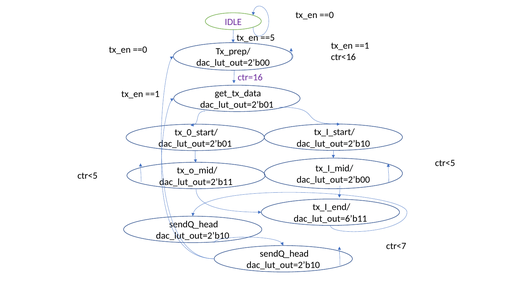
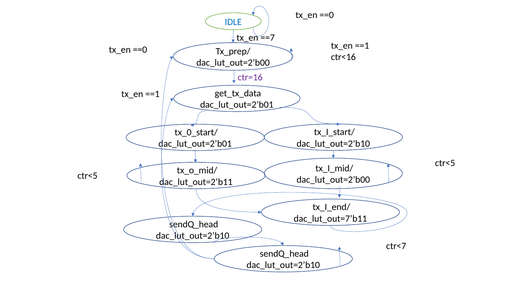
IDLE colour: purple -> blue
==5: ==5 -> ==7
dac_lut_out=6’b11: dac_lut_out=6’b11 -> dac_lut_out=7’b11
